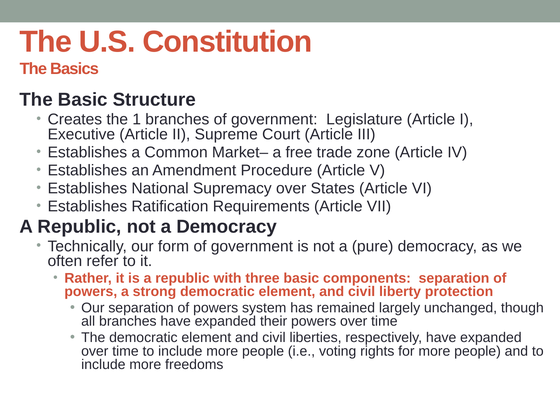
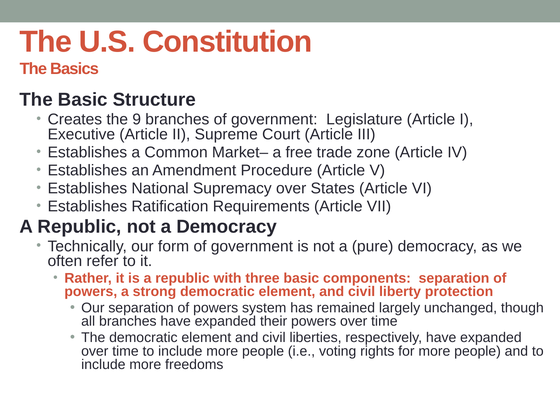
1: 1 -> 9
